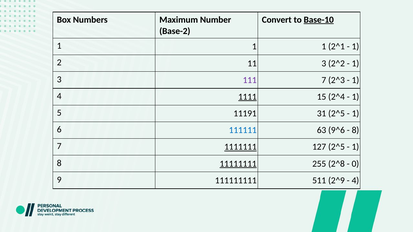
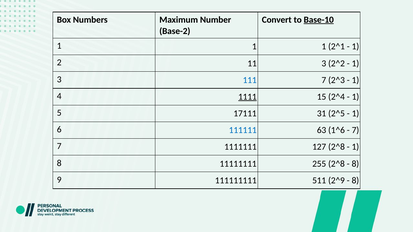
111 colour: purple -> blue
11191: 11191 -> 17111
9^6: 9^6 -> 1^6
8 at (355, 130): 8 -> 7
1111111 underline: present -> none
127 2^5: 2^5 -> 2^8
11111111 underline: present -> none
0 at (355, 164): 0 -> 8
4 at (355, 181): 4 -> 8
